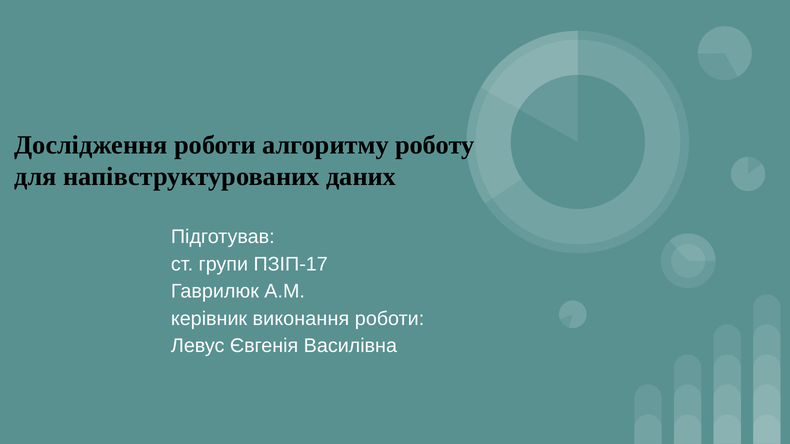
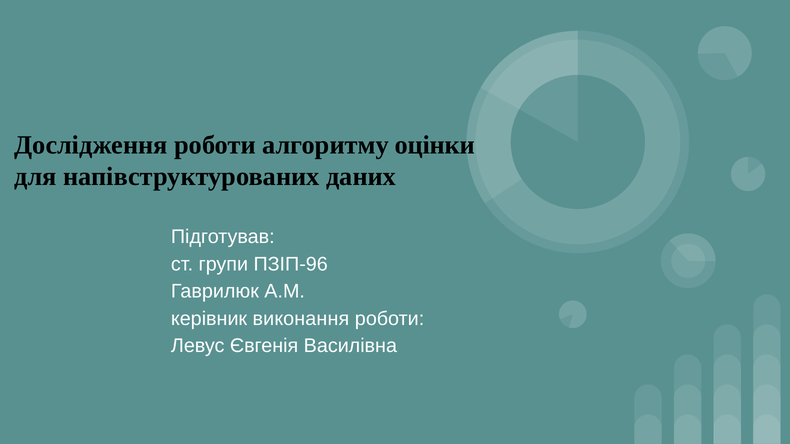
роботу: роботу -> оцінки
ПЗІП-17: ПЗІП-17 -> ПЗІП-96
